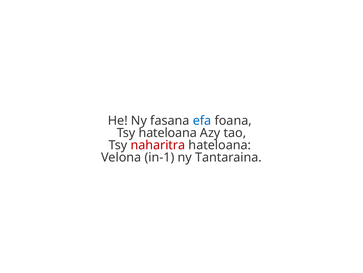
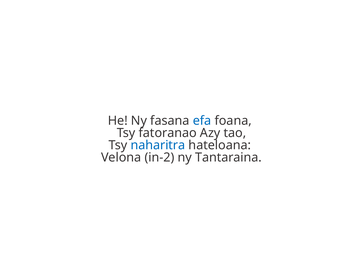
Tsy hateloana: hateloana -> fatoranao
naharitra colour: red -> blue
in-1: in-1 -> in-2
